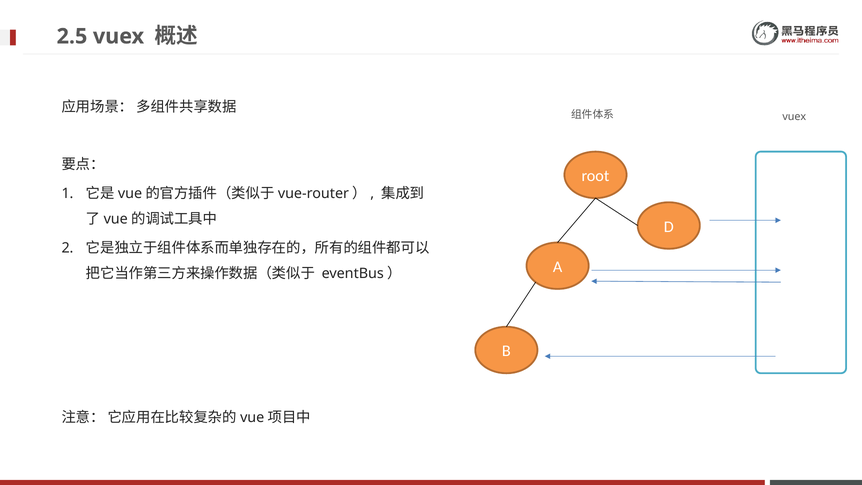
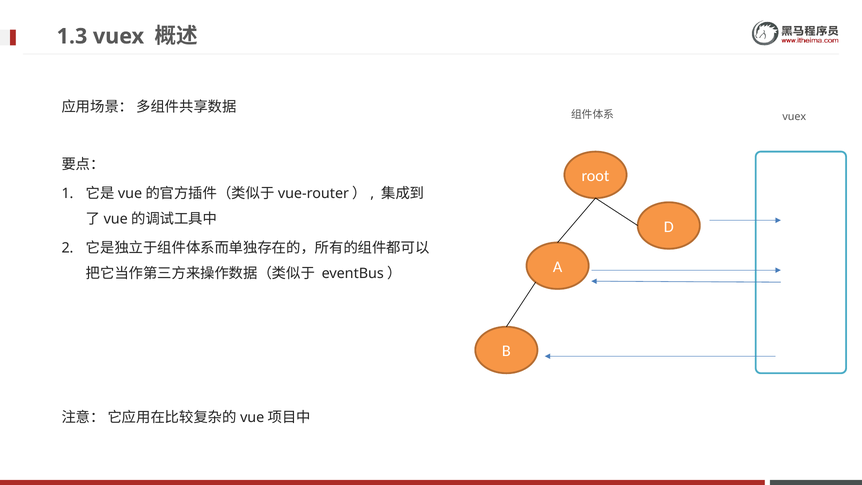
2.5: 2.5 -> 1.3
